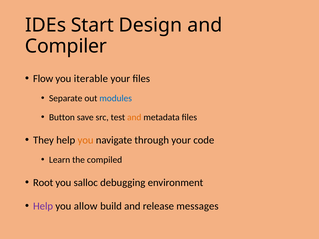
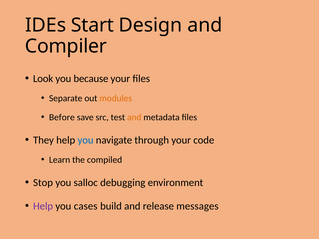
Flow: Flow -> Look
iterable: iterable -> because
modules colour: blue -> orange
Button: Button -> Before
you at (86, 140) colour: orange -> blue
Root: Root -> Stop
allow: allow -> cases
